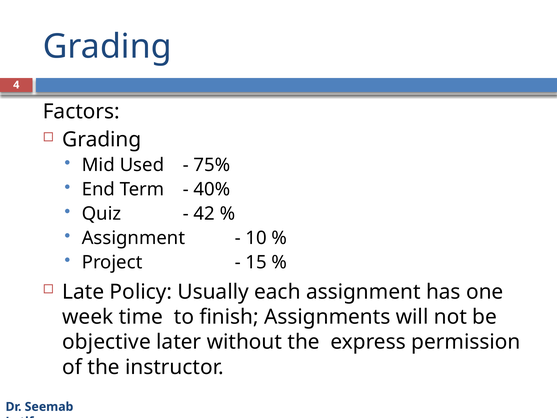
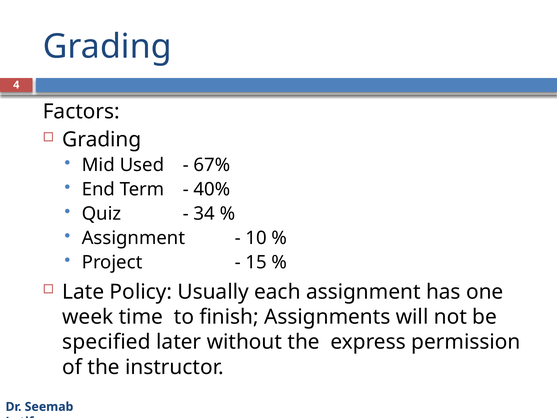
75%: 75% -> 67%
42: 42 -> 34
objective: objective -> specified
